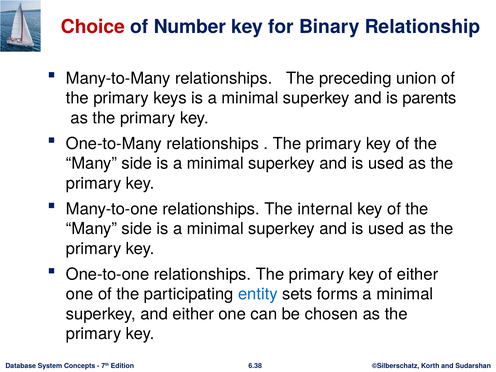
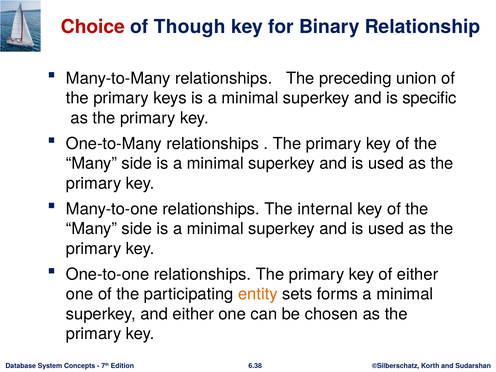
Number: Number -> Though
parents: parents -> specific
entity colour: blue -> orange
